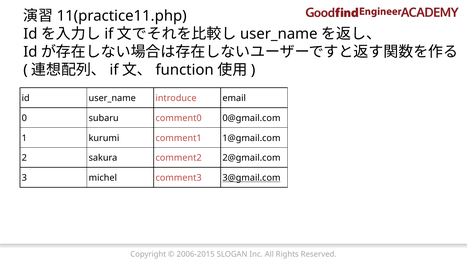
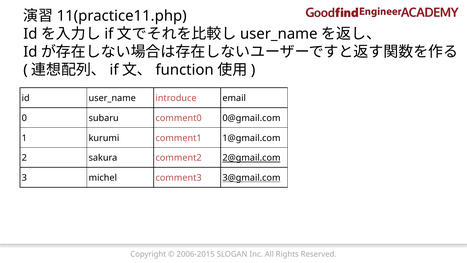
2@gmail.com underline: none -> present
